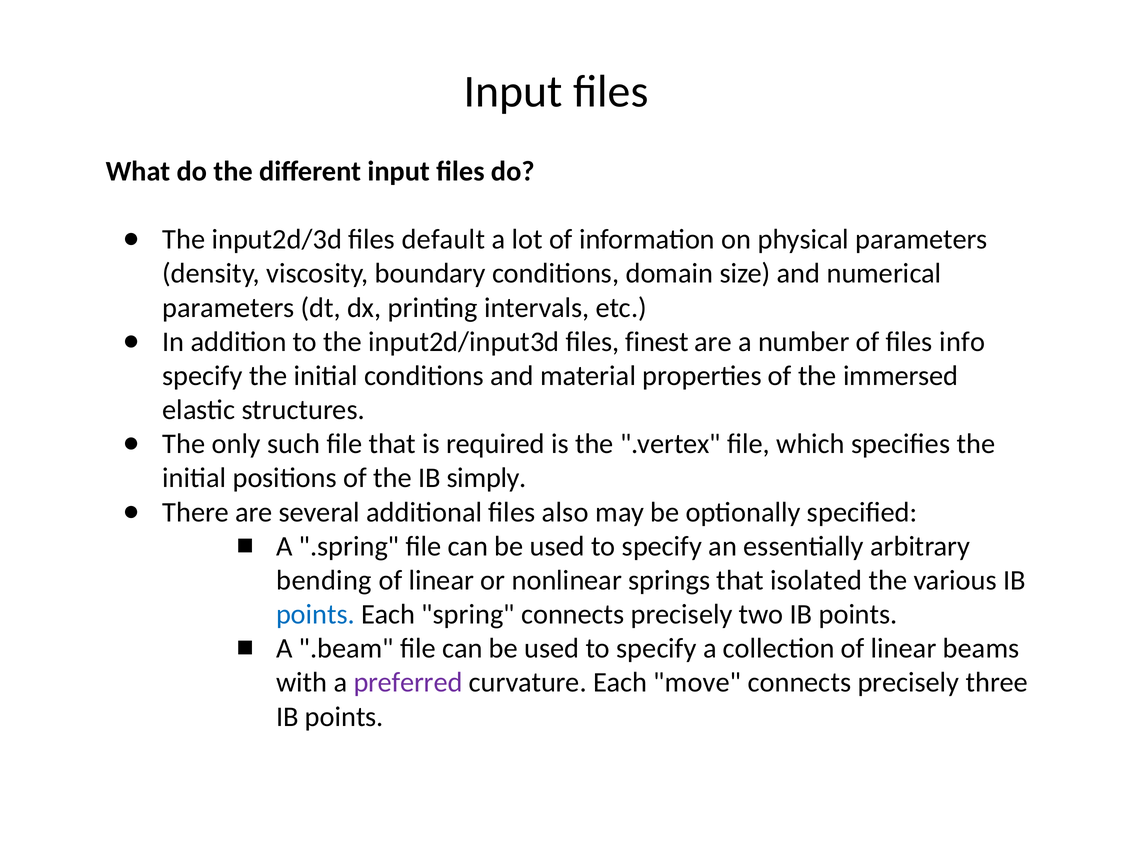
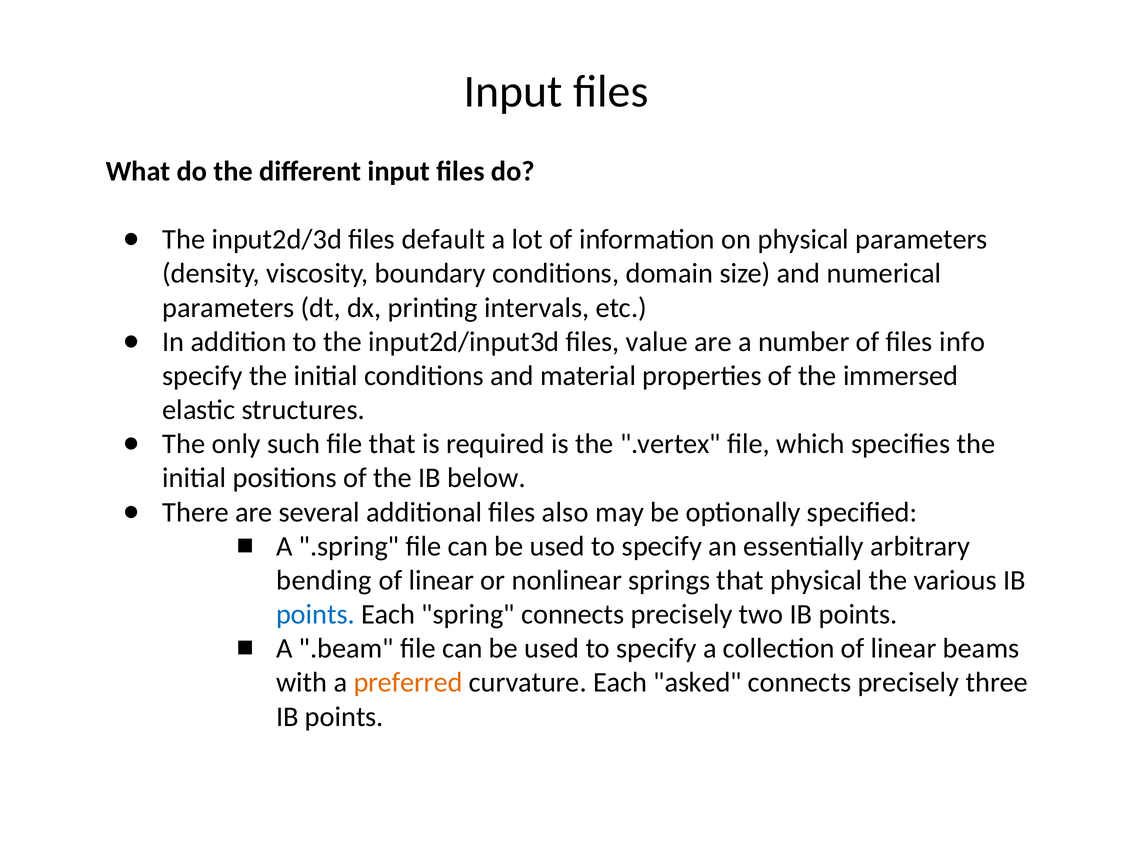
finest: finest -> value
simply: simply -> below
that isolated: isolated -> physical
preferred colour: purple -> orange
move: move -> asked
